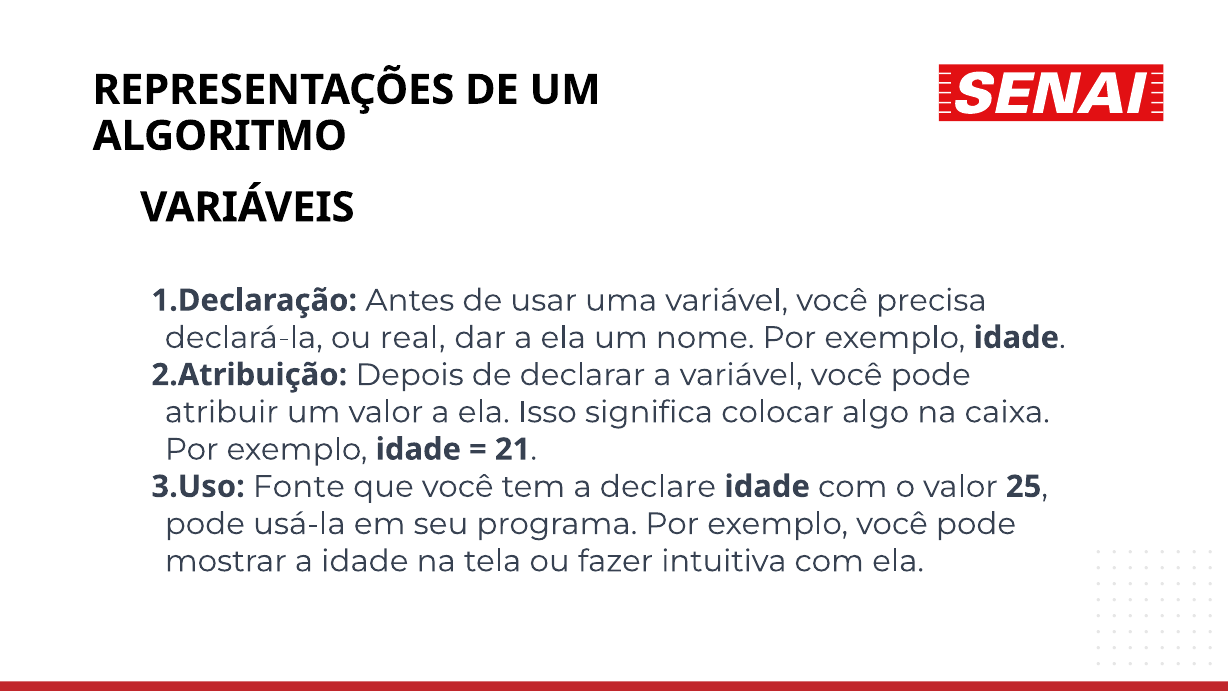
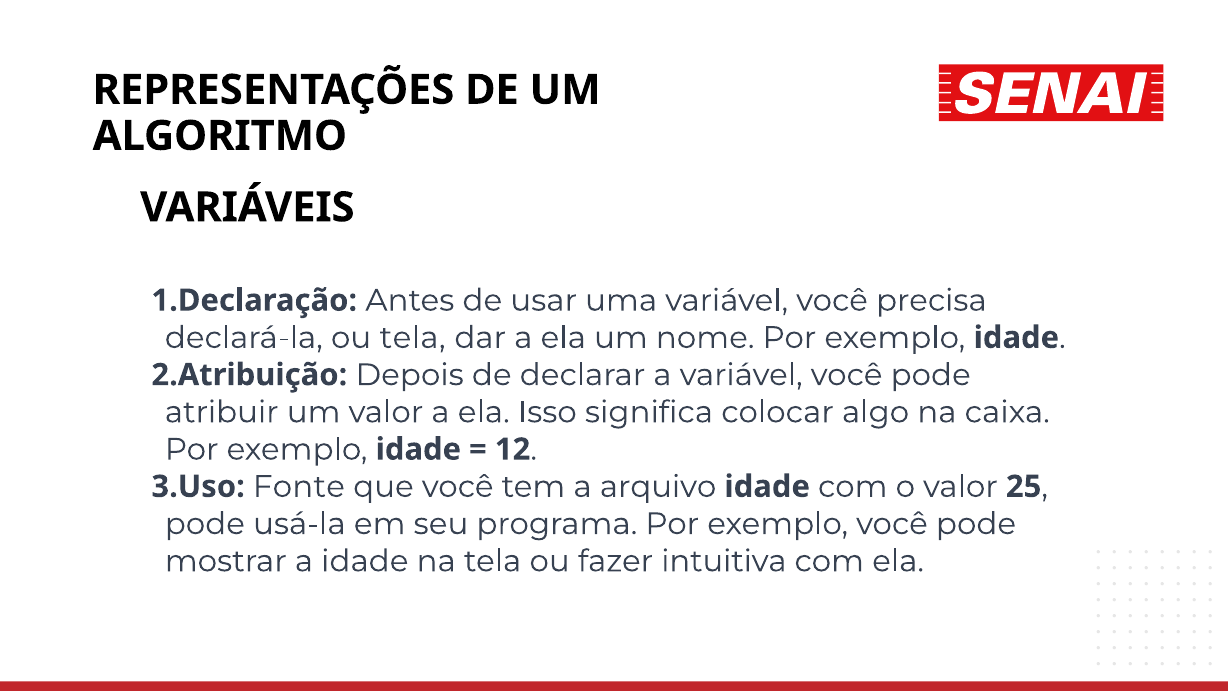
ou real: real -> tela
21: 21 -> 12
declare: declare -> arquivo
